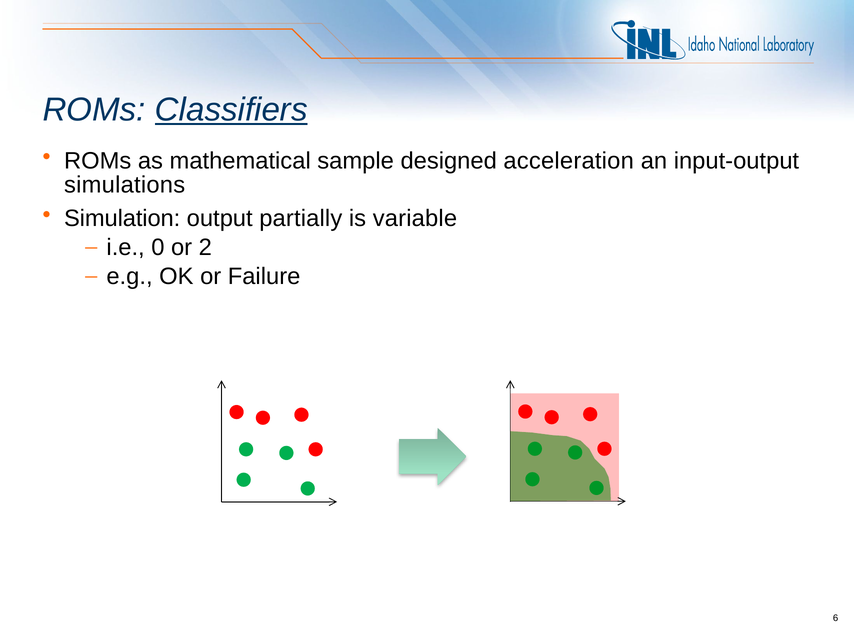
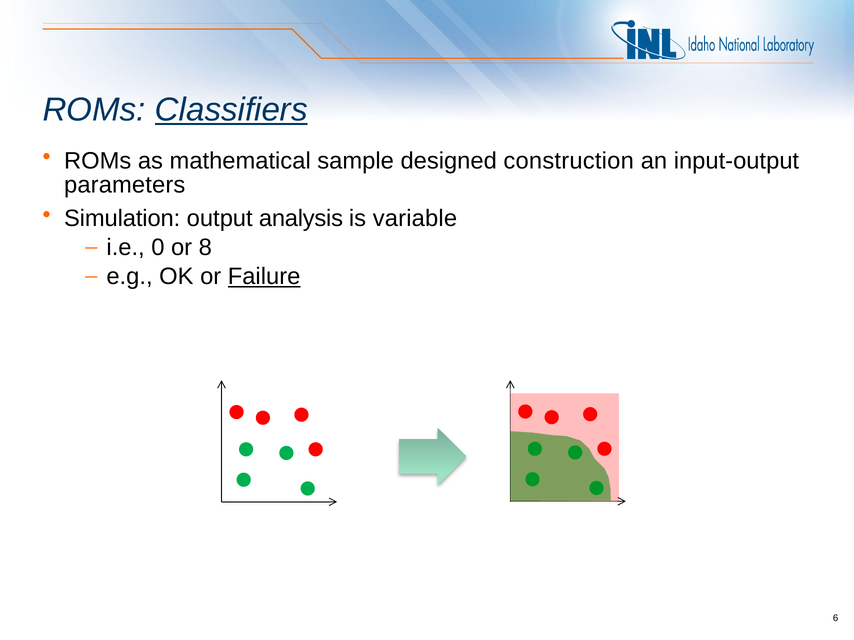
acceleration: acceleration -> construction
simulations: simulations -> parameters
partially: partially -> analysis
2: 2 -> 8
Failure underline: none -> present
